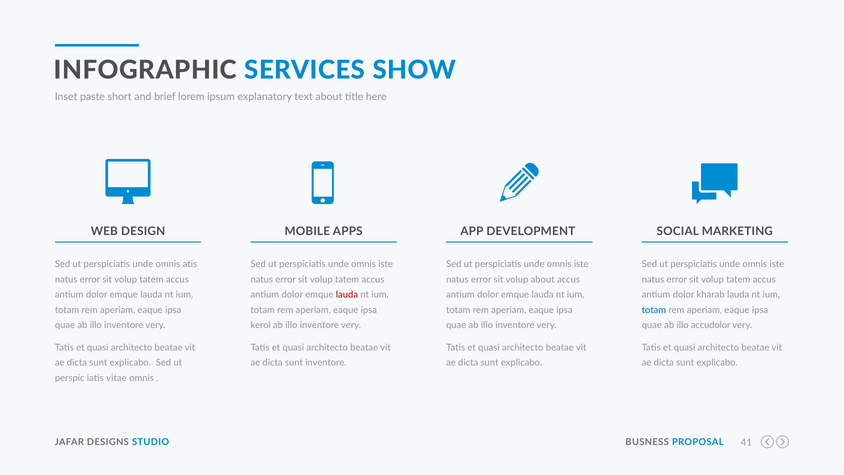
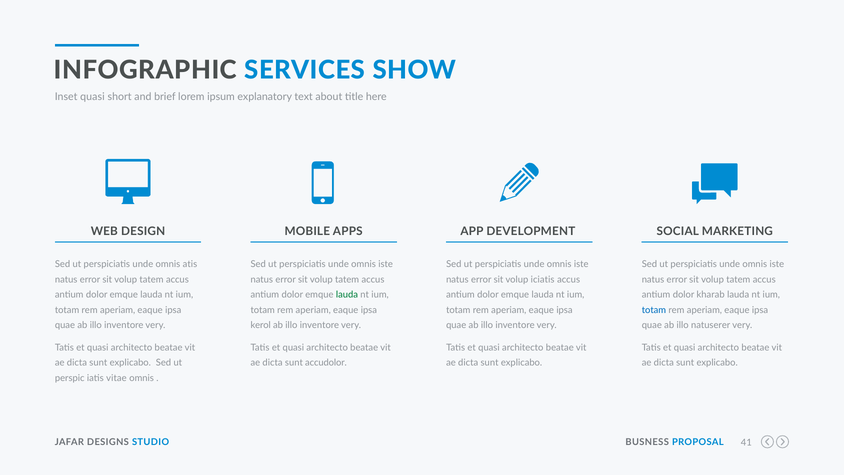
Inset paste: paste -> quasi
volup about: about -> iciatis
lauda at (347, 295) colour: red -> green
accudolor: accudolor -> natuserer
sunt inventore: inventore -> accudolor
